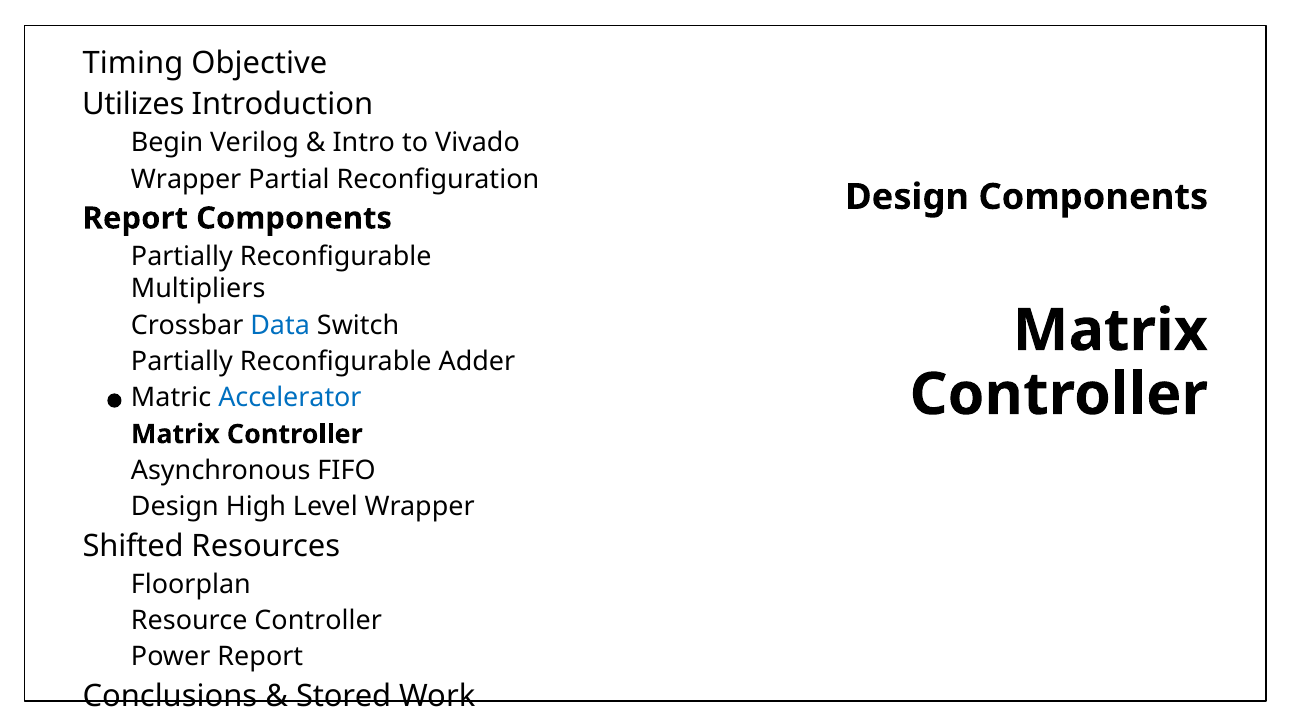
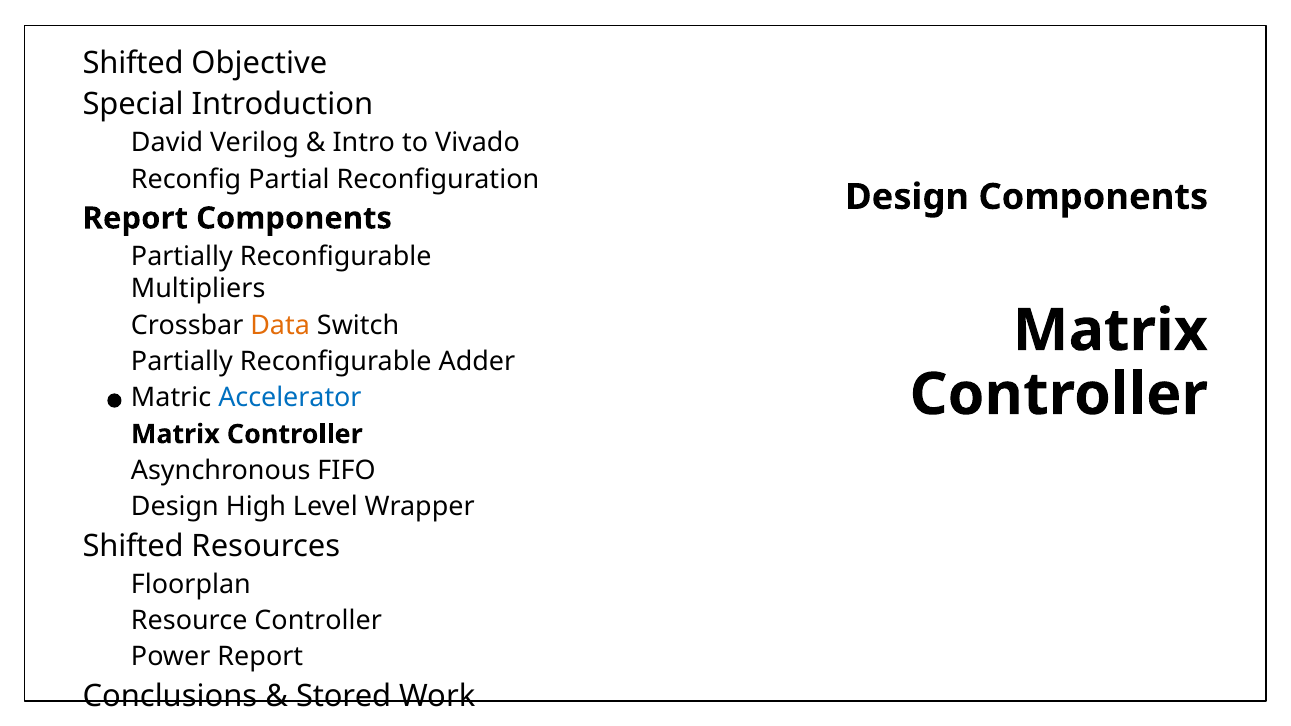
Timing at (133, 63): Timing -> Shifted
Utilizes: Utilizes -> Special
Begin: Begin -> David
Wrapper at (186, 179): Wrapper -> Reconfig
Data colour: blue -> orange
